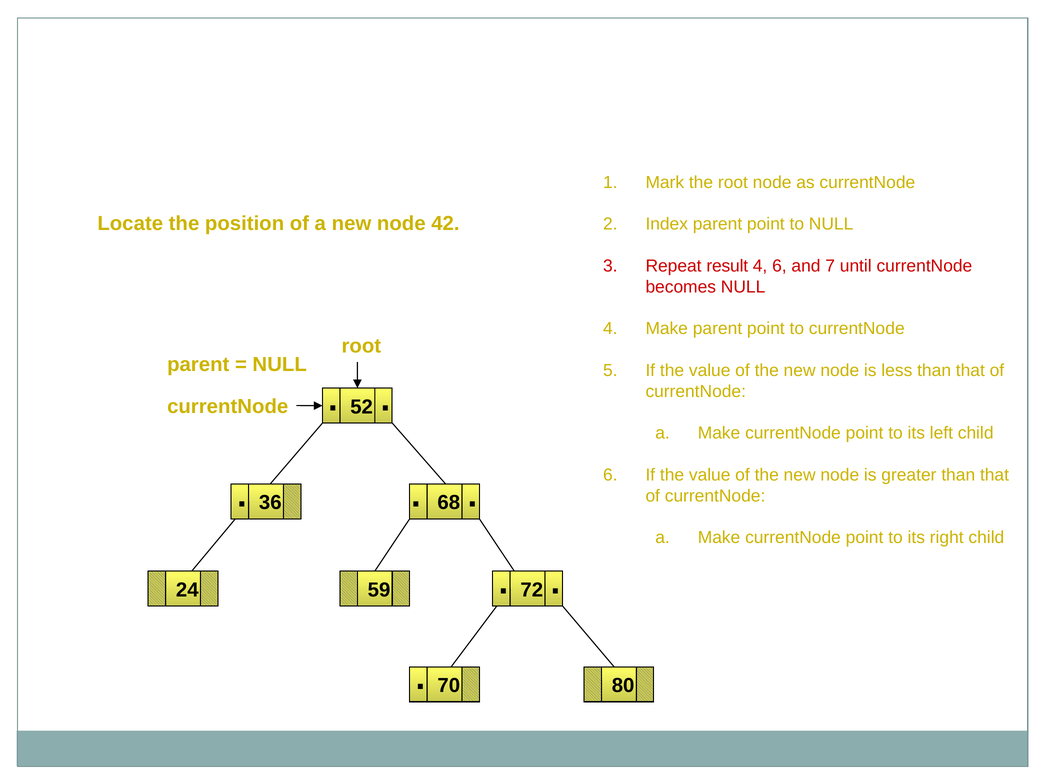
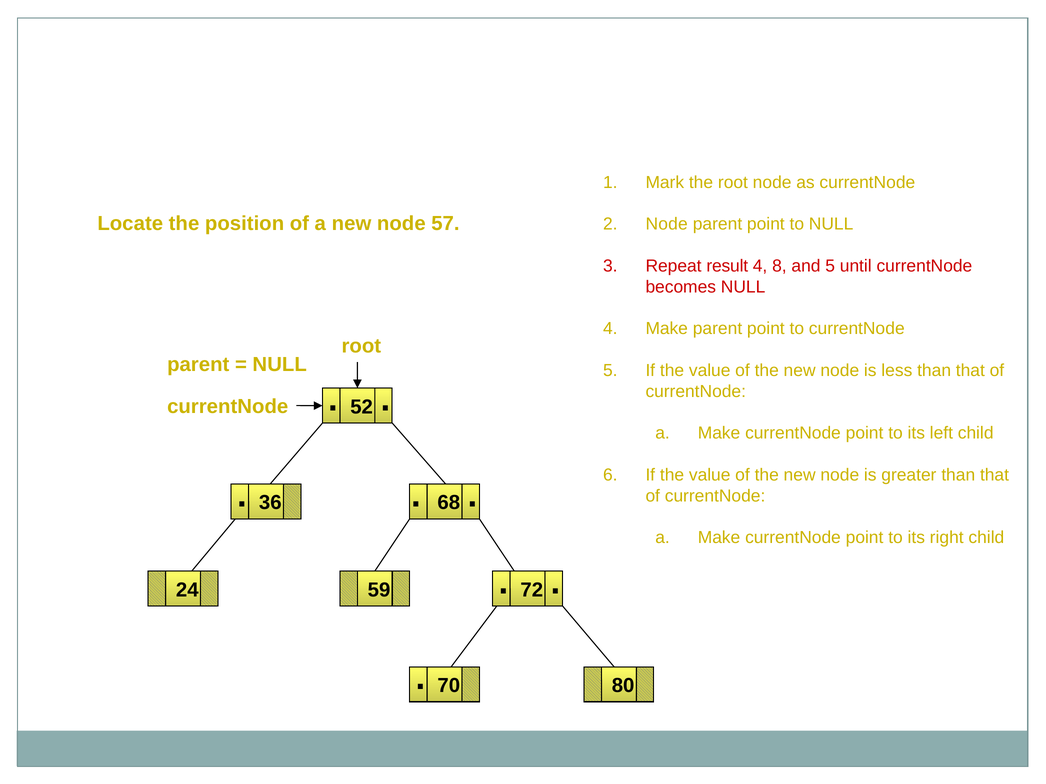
42: 42 -> 57
Index at (667, 224): Index -> Node
4 6: 6 -> 8
and 7: 7 -> 5
